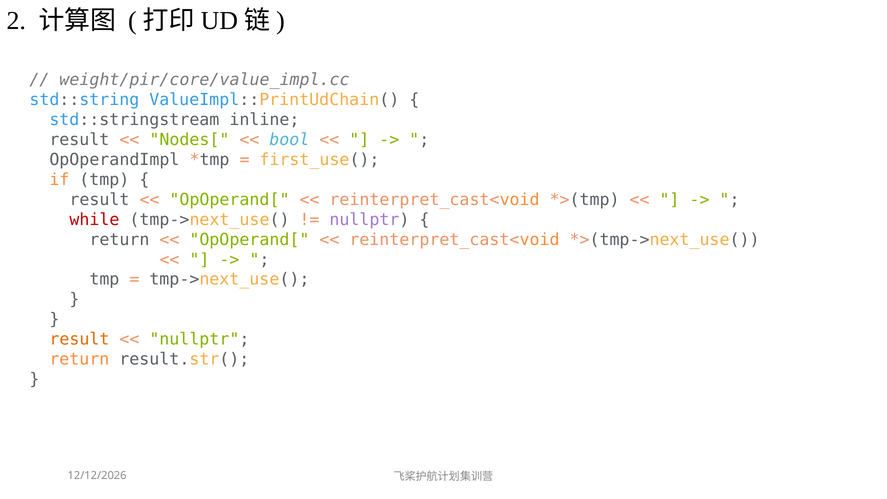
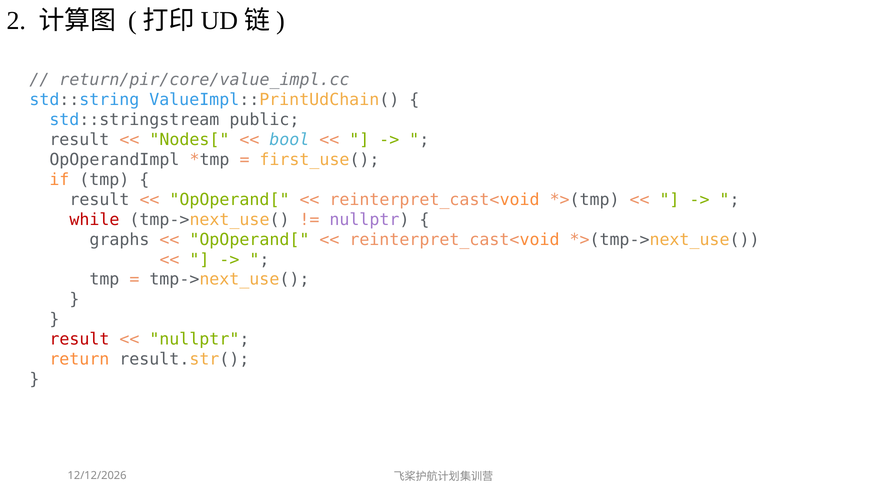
weight/pir/core/value_impl.cc: weight/pir/core/value_impl.cc -> return/pir/core/value_impl.cc
inline: inline -> public
return at (119, 240): return -> graphs
result at (79, 339) colour: orange -> red
